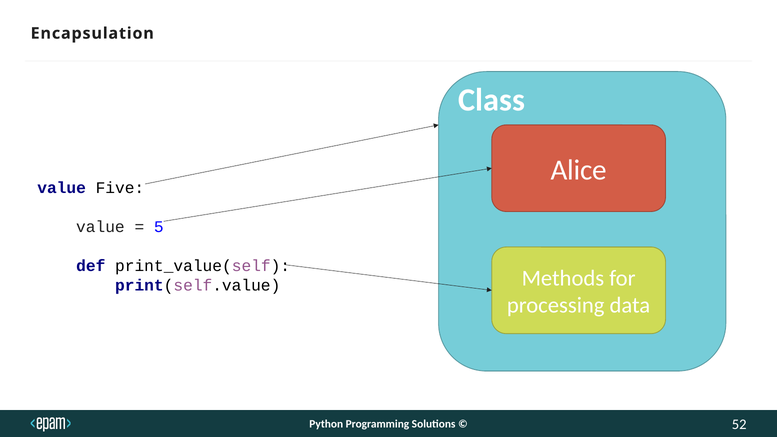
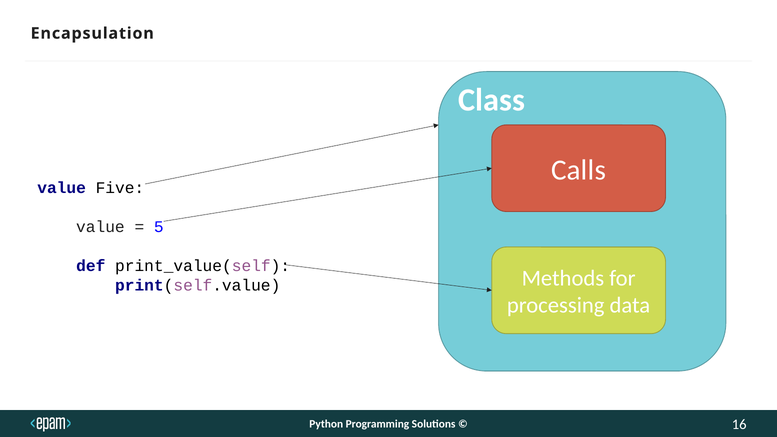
Alice: Alice -> Calls
52: 52 -> 16
